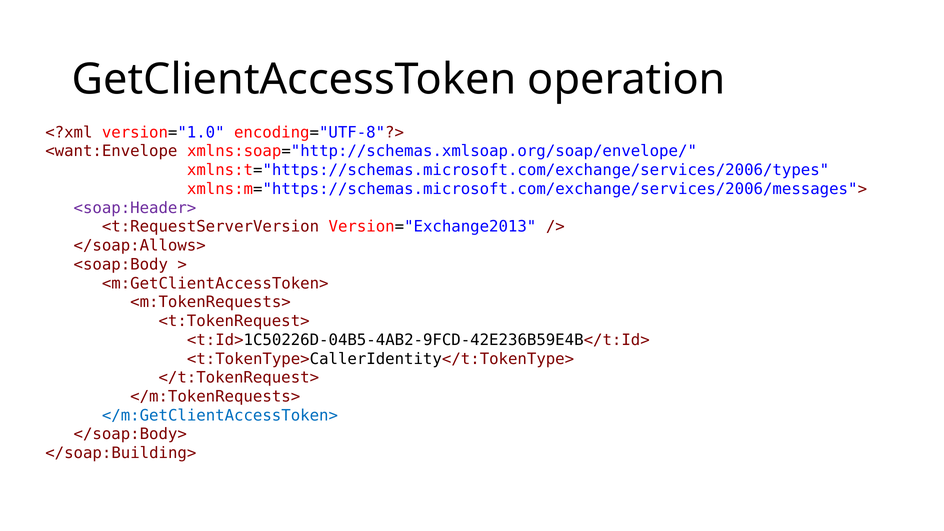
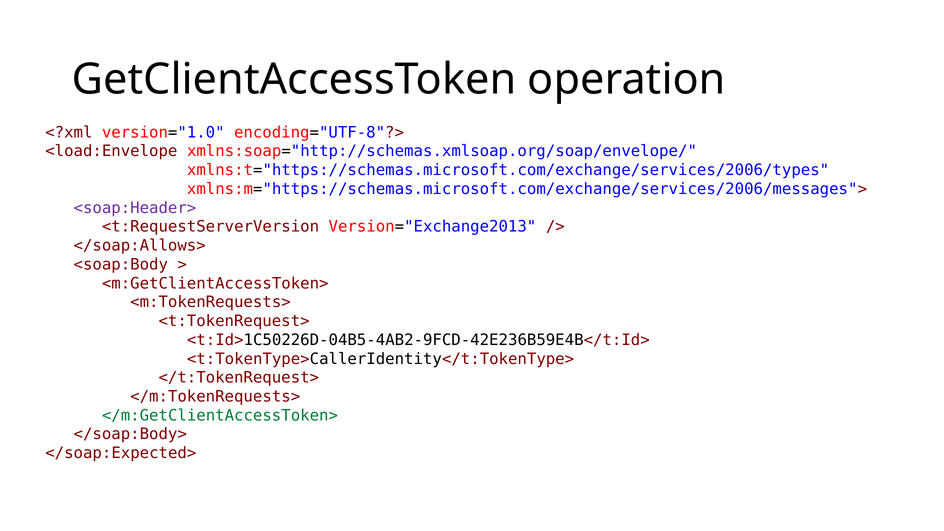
<want:Envelope: <want:Envelope -> <load:Envelope
</m:GetClientAccessToken> colour: blue -> green
</soap:Building>: </soap:Building> -> </soap:Expected>
